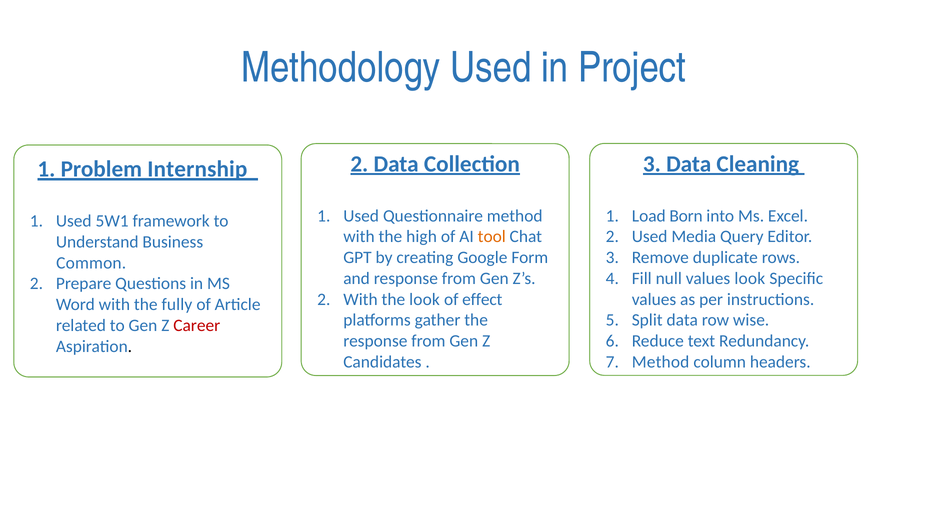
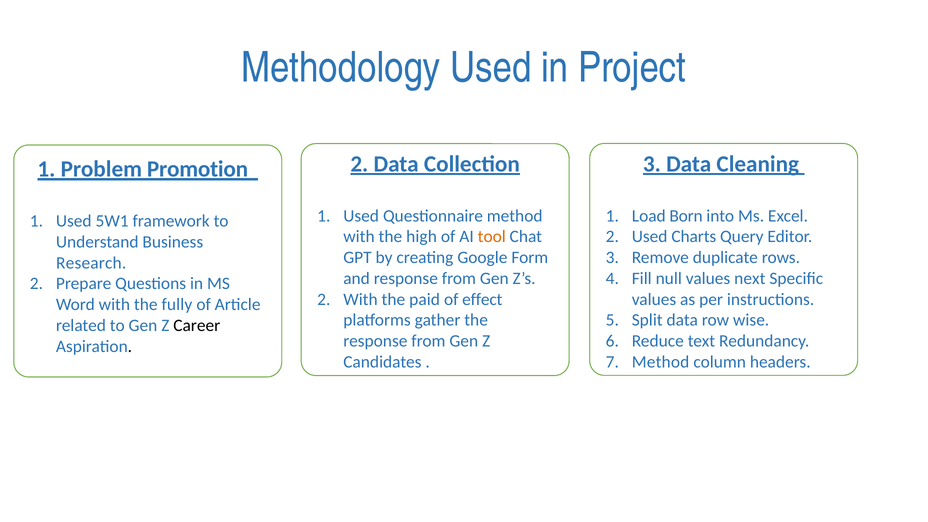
Internship: Internship -> Promotion
Media: Media -> Charts
Common: Common -> Research
values look: look -> next
the look: look -> paid
Career colour: red -> black
